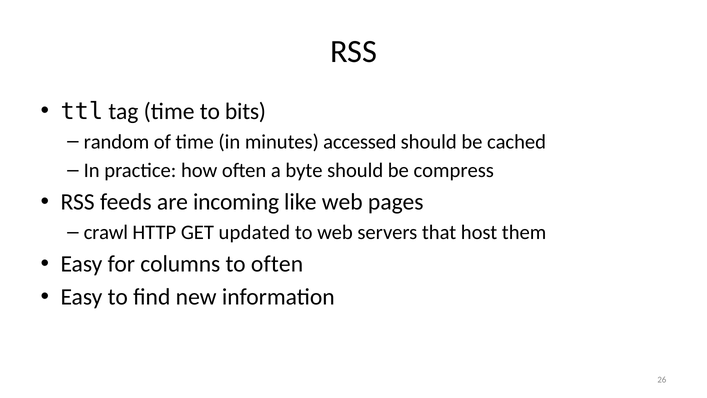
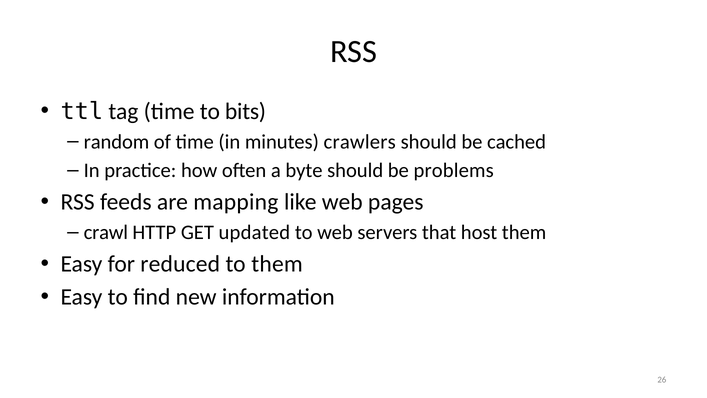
accessed: accessed -> crawlers
compress: compress -> problems
incoming: incoming -> mapping
columns: columns -> reduced
to often: often -> them
